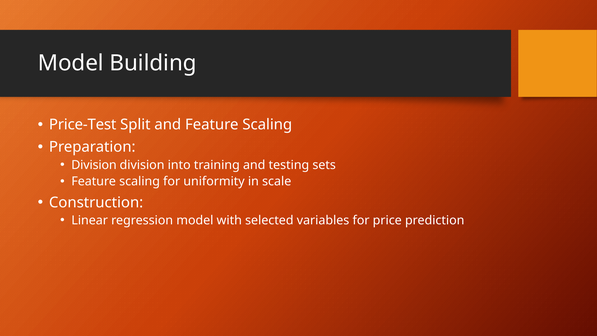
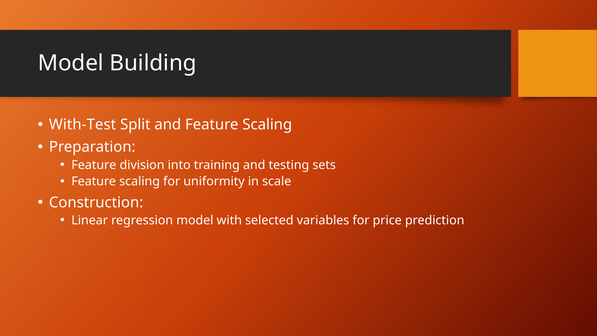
Price-Test: Price-Test -> With-Test
Division at (94, 165): Division -> Feature
